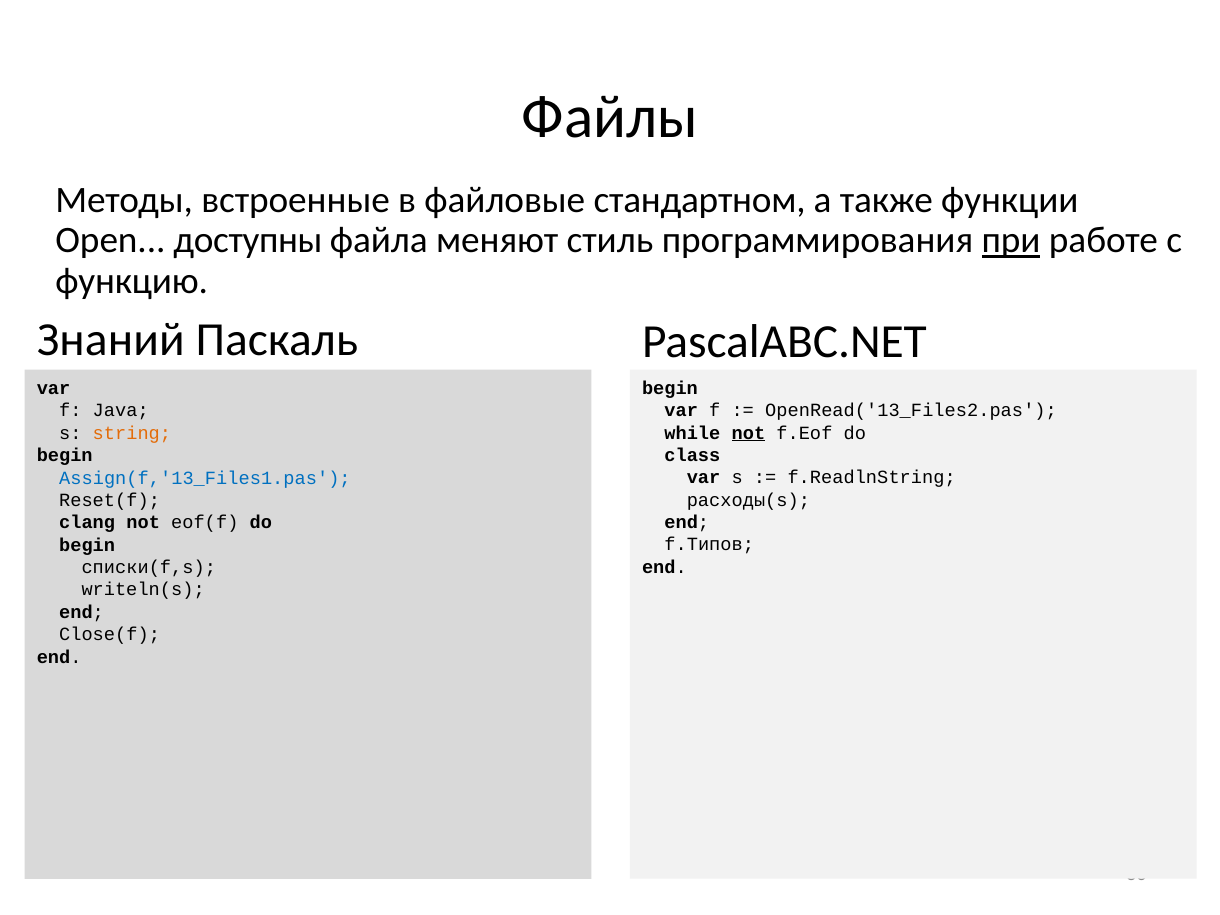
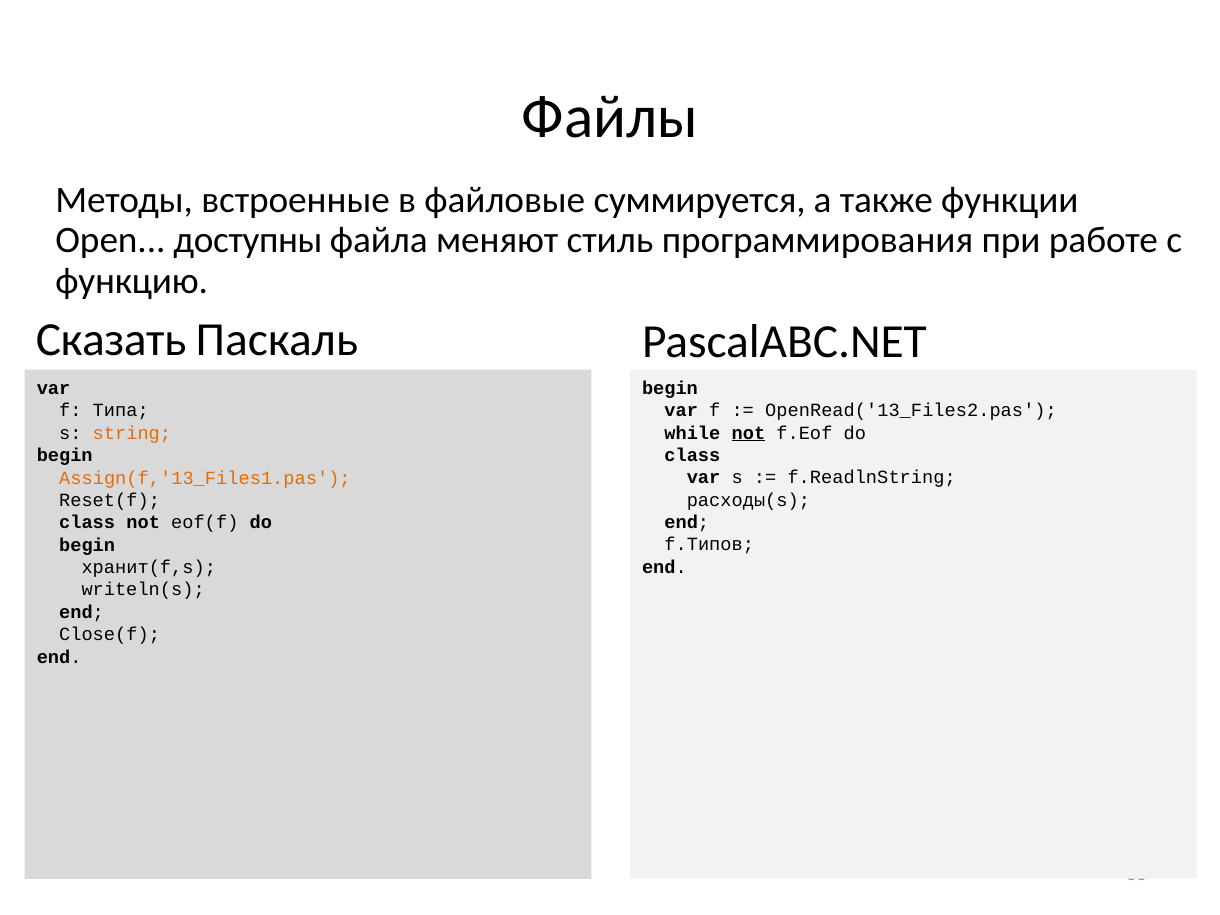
стандартном: стандартном -> суммируется
при underline: present -> none
Знаний: Знаний -> Сказать
Java: Java -> Типа
Assign(f,'13_Files1.pas colour: blue -> orange
clang at (87, 523): clang -> class
списки(f,s: списки(f,s -> хранит(f,s
